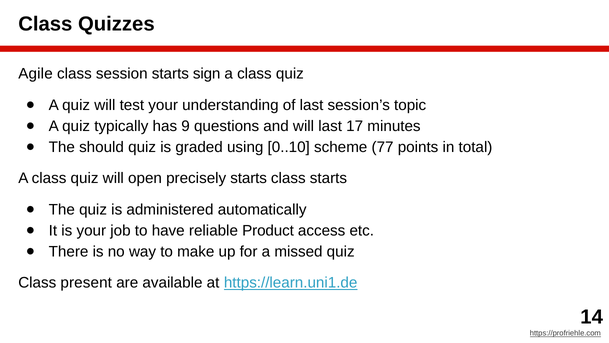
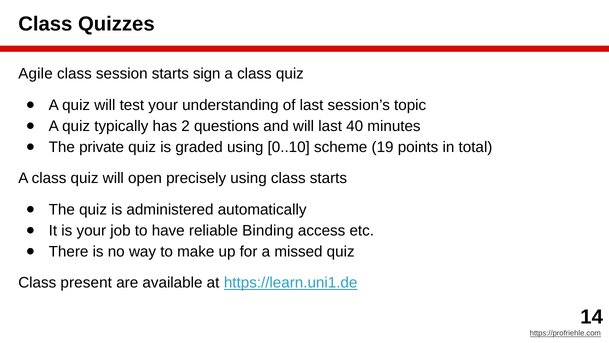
9: 9 -> 2
17: 17 -> 40
should: should -> private
77: 77 -> 19
precisely starts: starts -> using
Product: Product -> Binding
